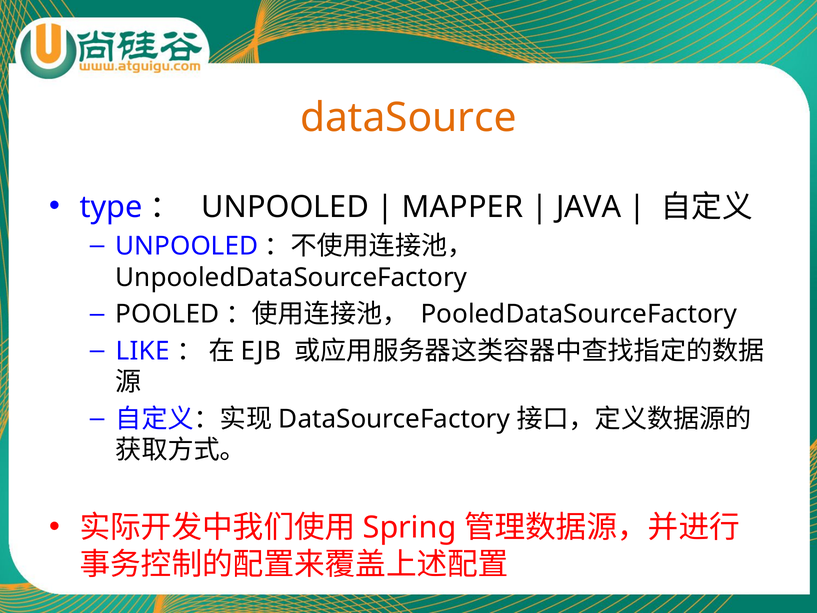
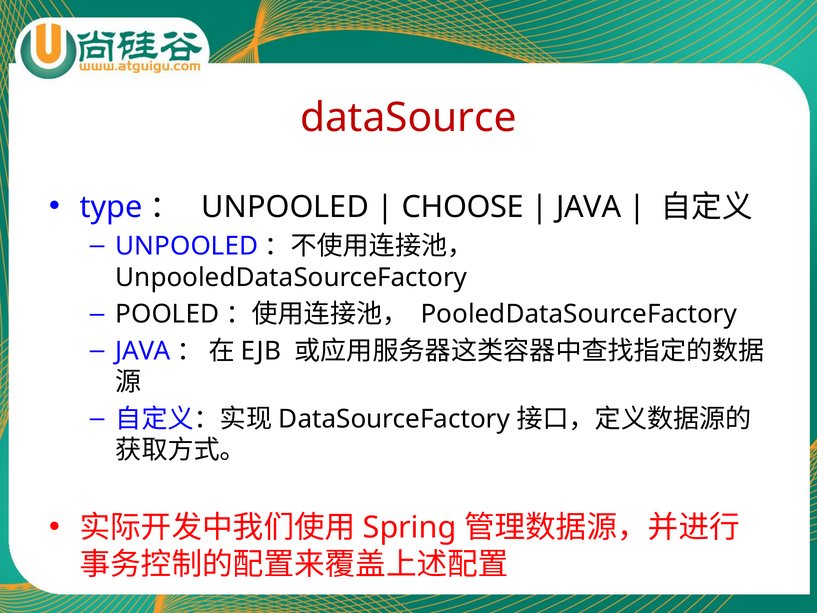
dataSource colour: orange -> red
MAPPER: MAPPER -> CHOOSE
LIKE at (143, 351): LIKE -> JAVA
